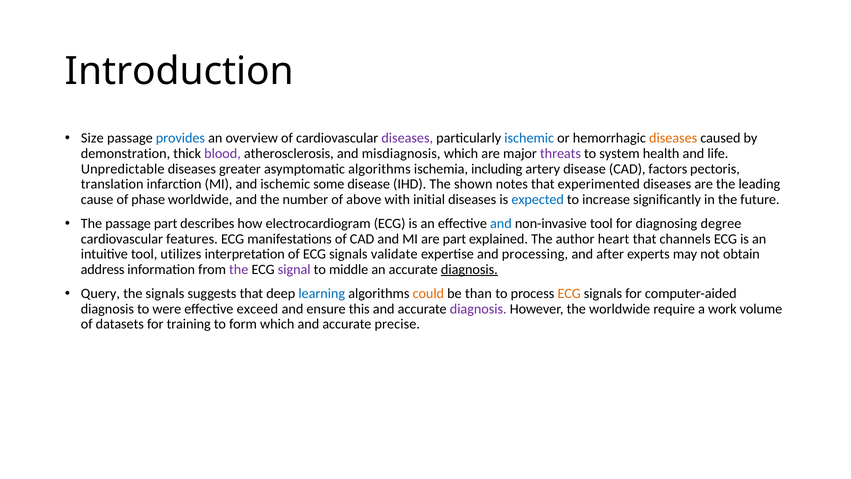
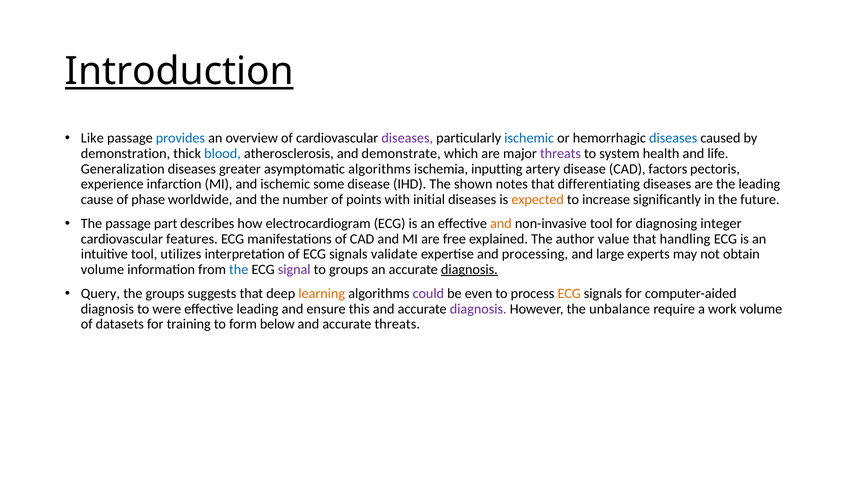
Introduction underline: none -> present
Size: Size -> Like
diseases at (673, 138) colour: orange -> blue
blood colour: purple -> blue
misdiagnosis: misdiagnosis -> demonstrate
Unpredictable: Unpredictable -> Generalization
including: including -> inputting
translation: translation -> experience
experimented: experimented -> differentiating
above: above -> points
expected colour: blue -> orange
and at (501, 223) colour: blue -> orange
degree: degree -> integer
are part: part -> free
heart: heart -> value
channels: channels -> handling
after: after -> large
address at (103, 269): address -> volume
the at (239, 269) colour: purple -> blue
to middle: middle -> groups
the signals: signals -> groups
learning colour: blue -> orange
could colour: orange -> purple
than: than -> even
effective exceed: exceed -> leading
the worldwide: worldwide -> unbalance
form which: which -> below
accurate precise: precise -> threats
